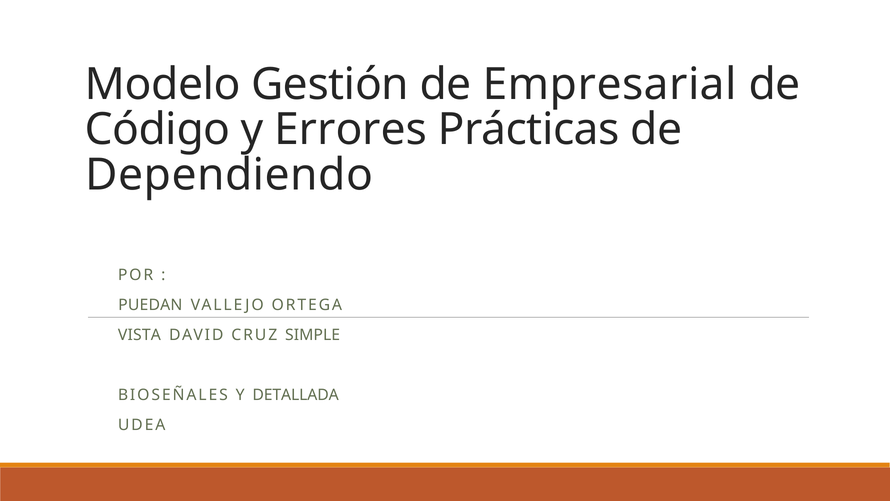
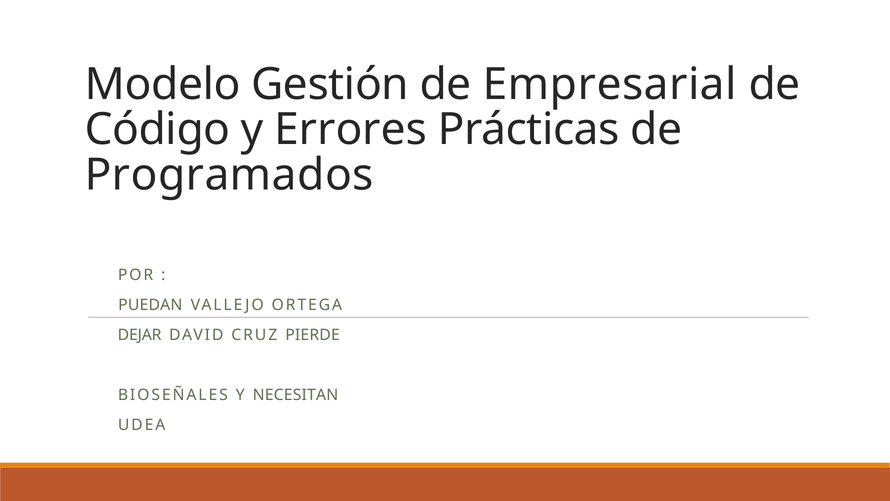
Dependiendo: Dependiendo -> Programados
VISTA: VISTA -> DEJAR
SIMPLE: SIMPLE -> PIERDE
DETALLADA: DETALLADA -> NECESITAN
